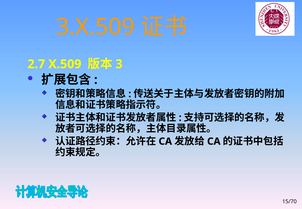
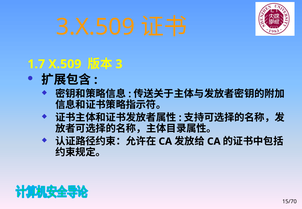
2.7: 2.7 -> 1.7
